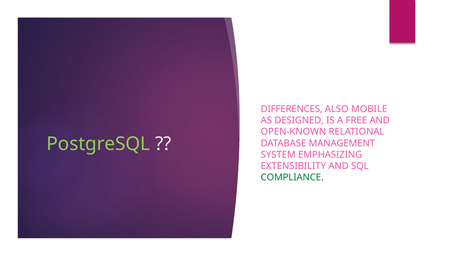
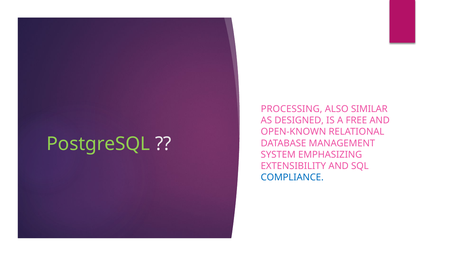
DIFFERENCES: DIFFERENCES -> PROCESSING
MOBILE: MOBILE -> SIMILAR
COMPLIANCE colour: green -> blue
